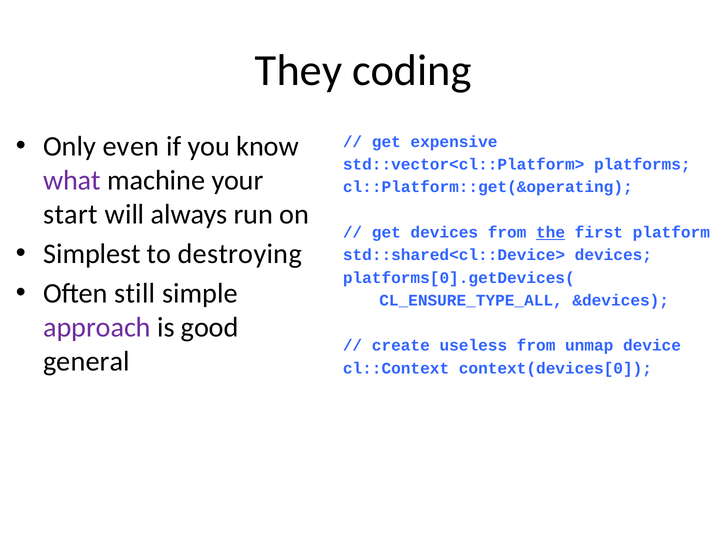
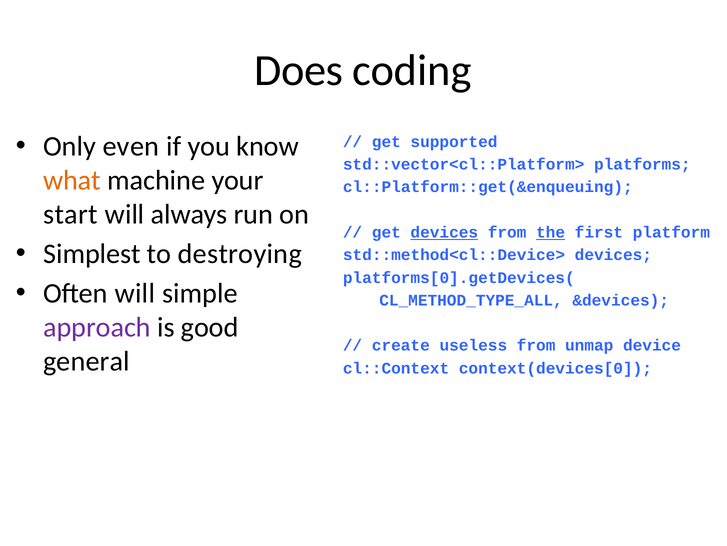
They: They -> Does
expensive: expensive -> supported
what colour: purple -> orange
cl::Platform::get(&operating: cl::Platform::get(&operating -> cl::Platform::get(&enqueuing
devices at (444, 232) underline: none -> present
std::shared<cl::Device>: std::shared<cl::Device> -> std::method<cl::Device>
Often still: still -> will
CL_ENSURE_TYPE_ALL: CL_ENSURE_TYPE_ALL -> CL_METHOD_TYPE_ALL
